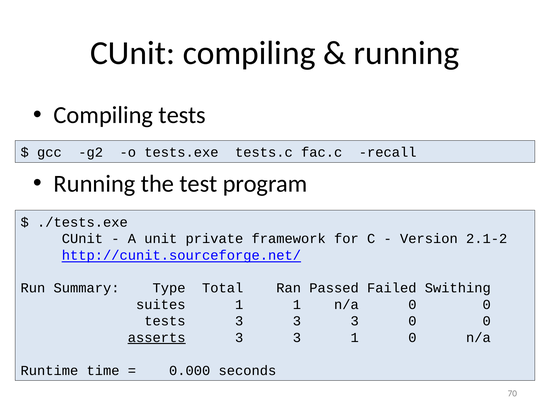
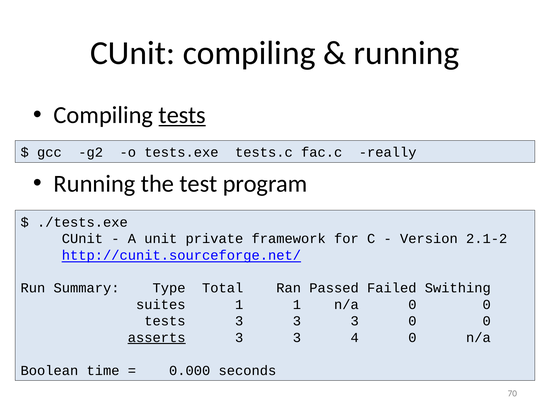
tests at (182, 115) underline: none -> present
recall: recall -> really
3 1: 1 -> 4
Runtime: Runtime -> Boolean
